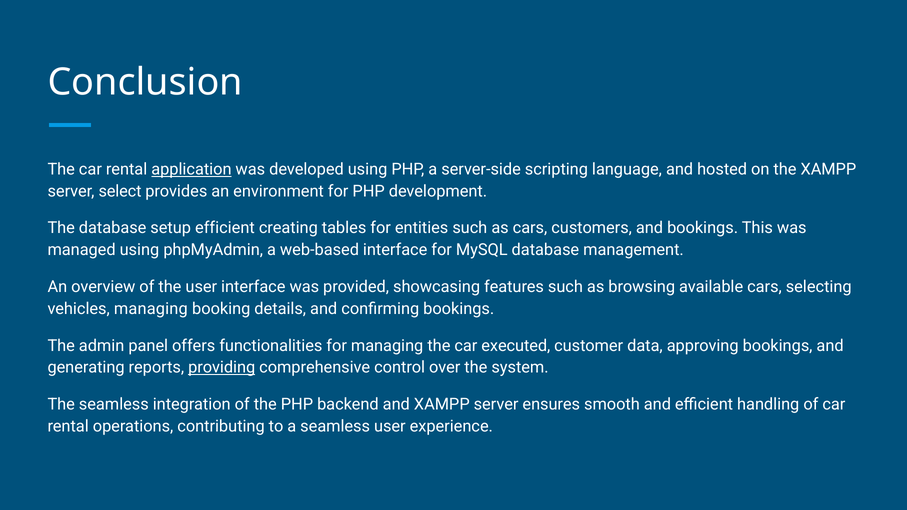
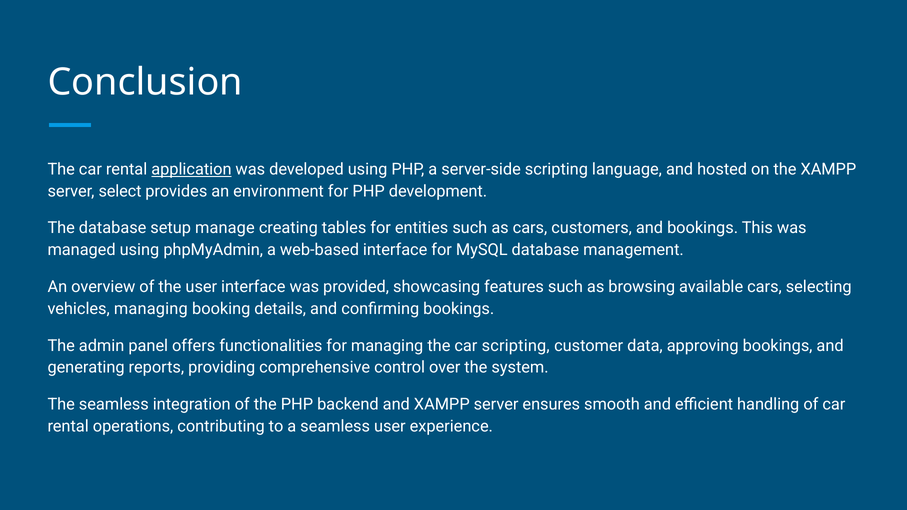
setup efficient: efficient -> manage
car executed: executed -> scripting
providing underline: present -> none
